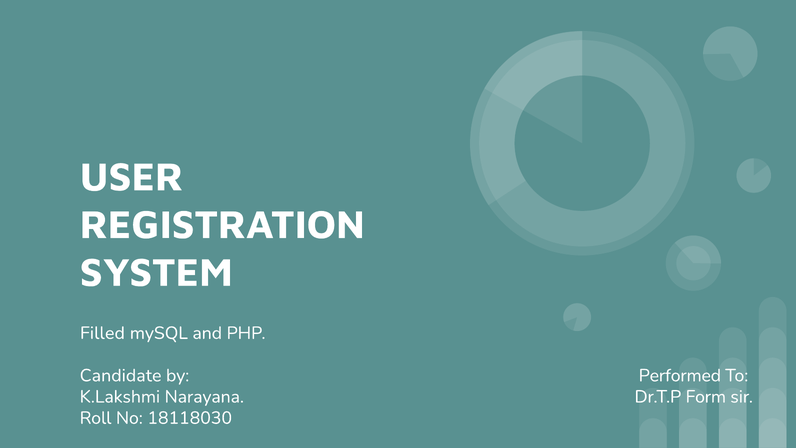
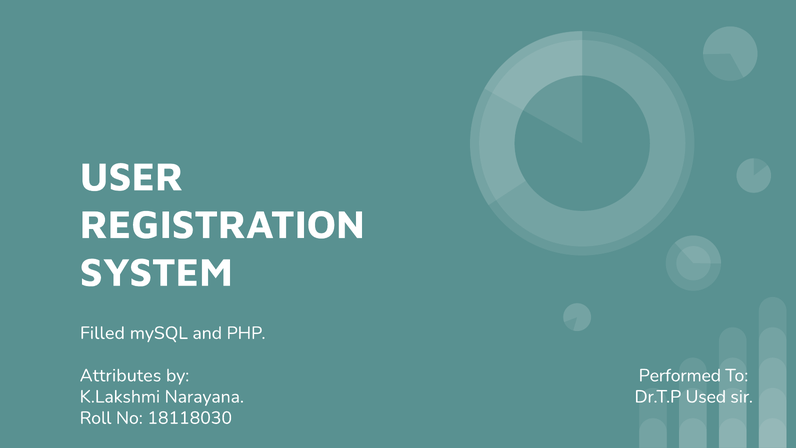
Candidate: Candidate -> Attributes
Form: Form -> Used
